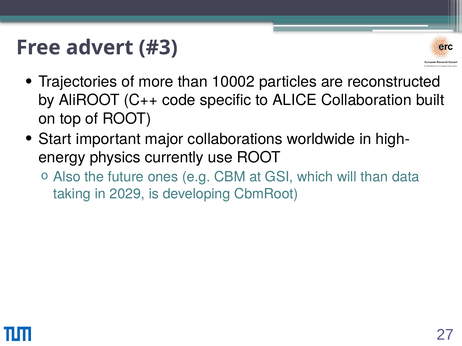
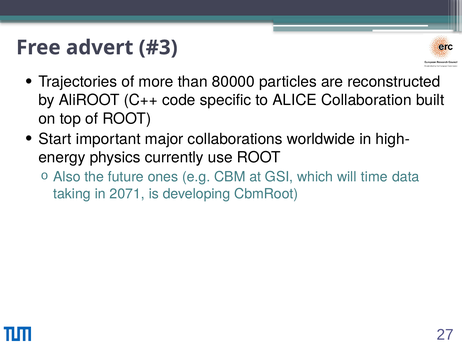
10002: 10002 -> 80000
will than: than -> time
2029: 2029 -> 2071
